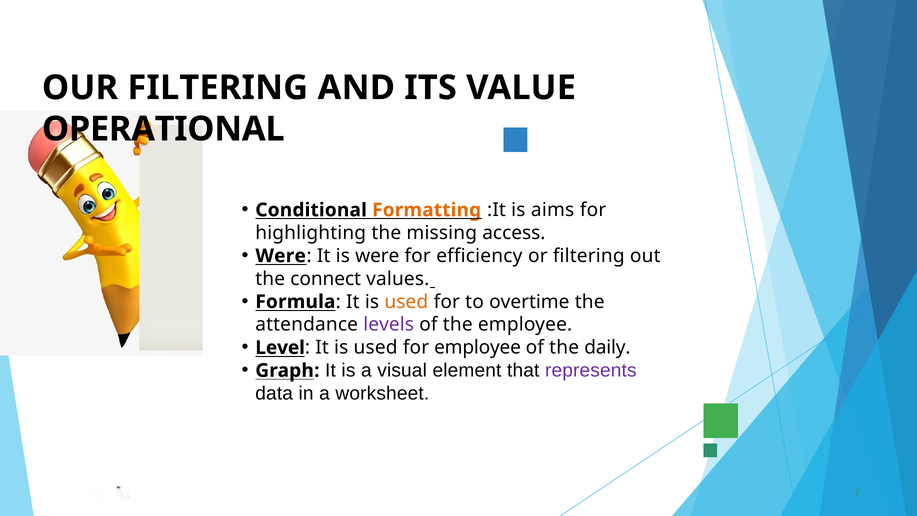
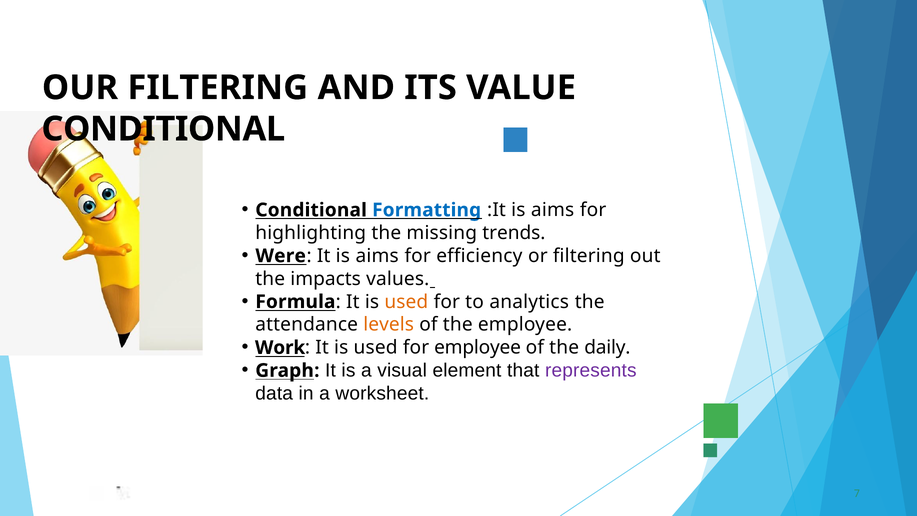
OPERATIONAL at (163, 129): OPERATIONAL -> CONDITIONAL
Formatting colour: orange -> blue
access: access -> trends
It is were: were -> aims
connect: connect -> impacts
overtime: overtime -> analytics
levels colour: purple -> orange
Level: Level -> Work
